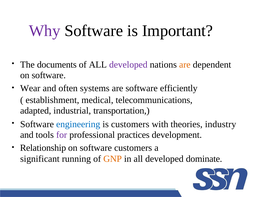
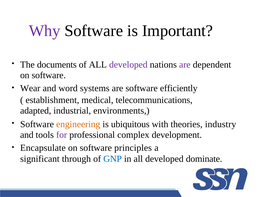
are at (185, 65) colour: orange -> purple
often: often -> word
transportation: transportation -> environments
engineering colour: blue -> orange
is customers: customers -> ubiquitous
practices: practices -> complex
Relationship: Relationship -> Encapsulate
software customers: customers -> principles
running: running -> through
GNP colour: orange -> blue
